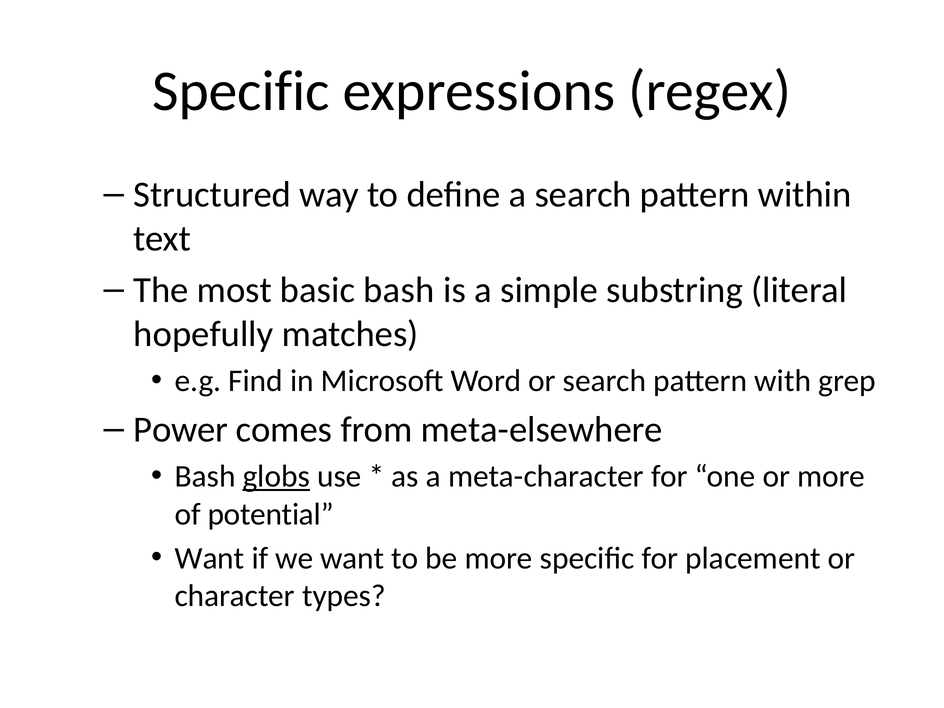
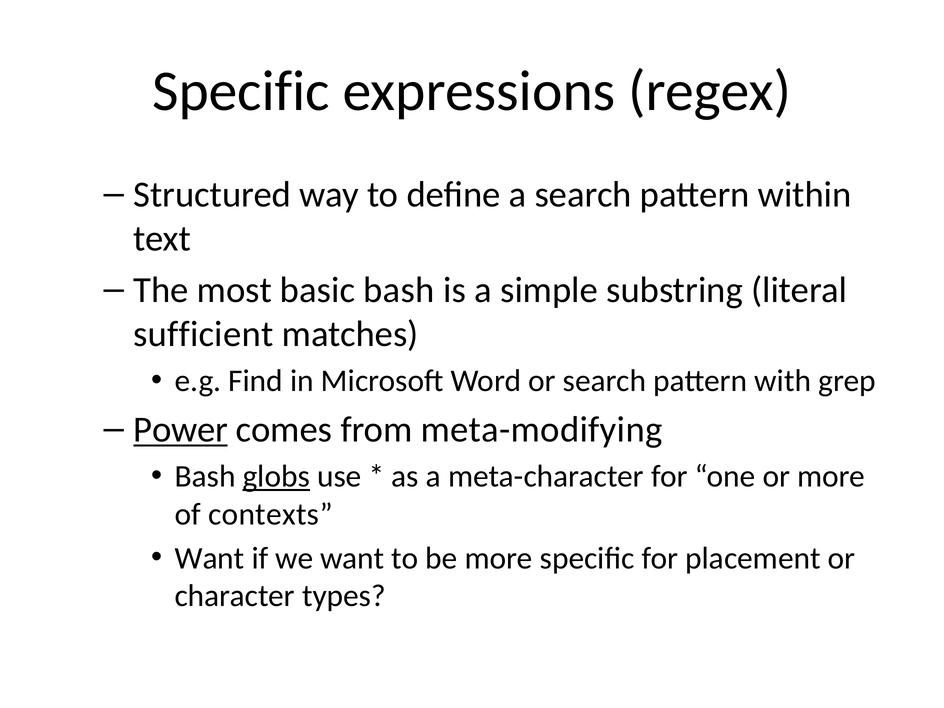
hopefully: hopefully -> sufficient
Power underline: none -> present
meta-elsewhere: meta-elsewhere -> meta-modifying
potential: potential -> contexts
